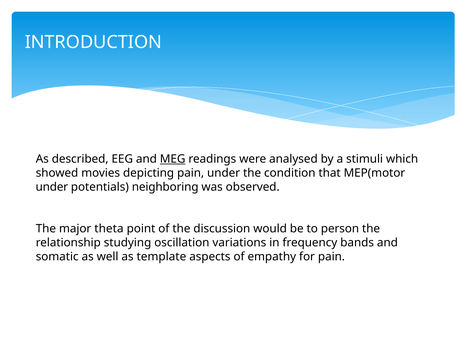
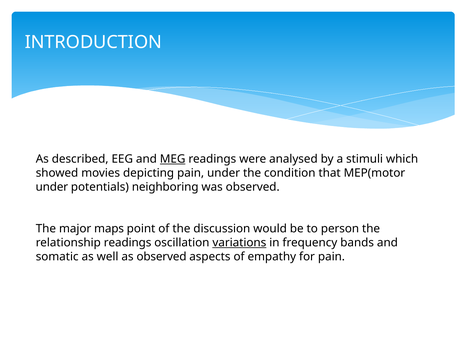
theta: theta -> maps
relationship studying: studying -> readings
variations underline: none -> present
as template: template -> observed
